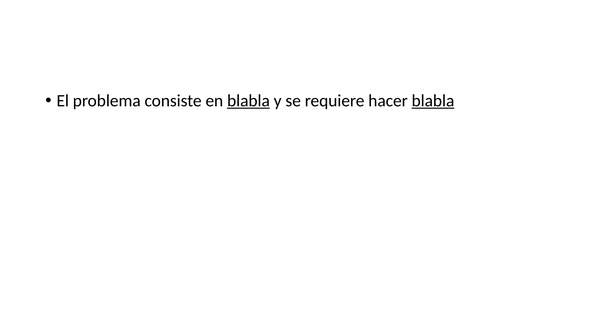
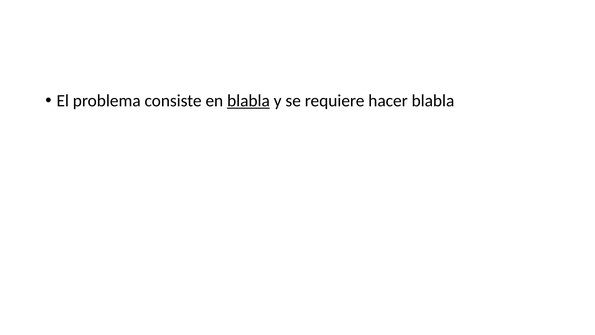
blabla at (433, 101) underline: present -> none
